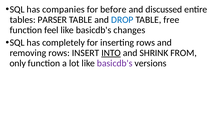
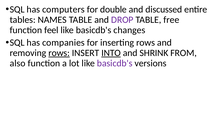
companies: companies -> computers
before: before -> double
PARSER: PARSER -> NAMES
DROP colour: blue -> purple
completely: completely -> companies
rows at (59, 53) underline: none -> present
only: only -> also
